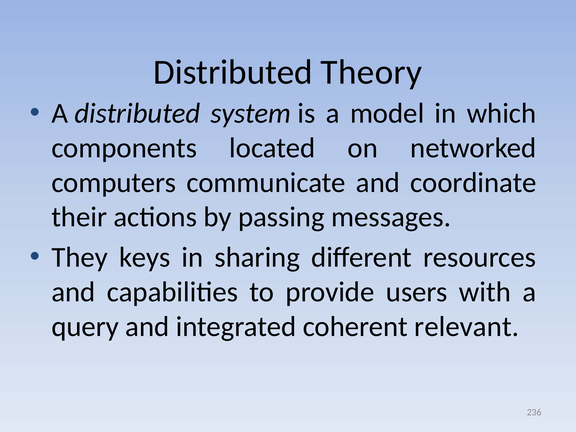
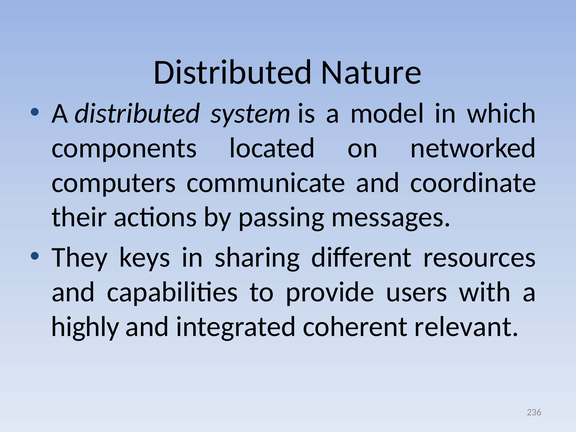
Theory: Theory -> Nature
query: query -> highly
